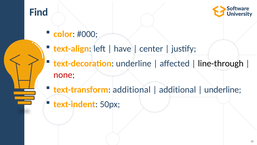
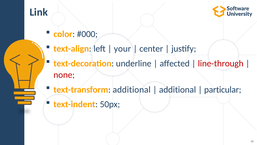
Find: Find -> Link
have: have -> your
line-through colour: black -> red
underline at (223, 89): underline -> particular
